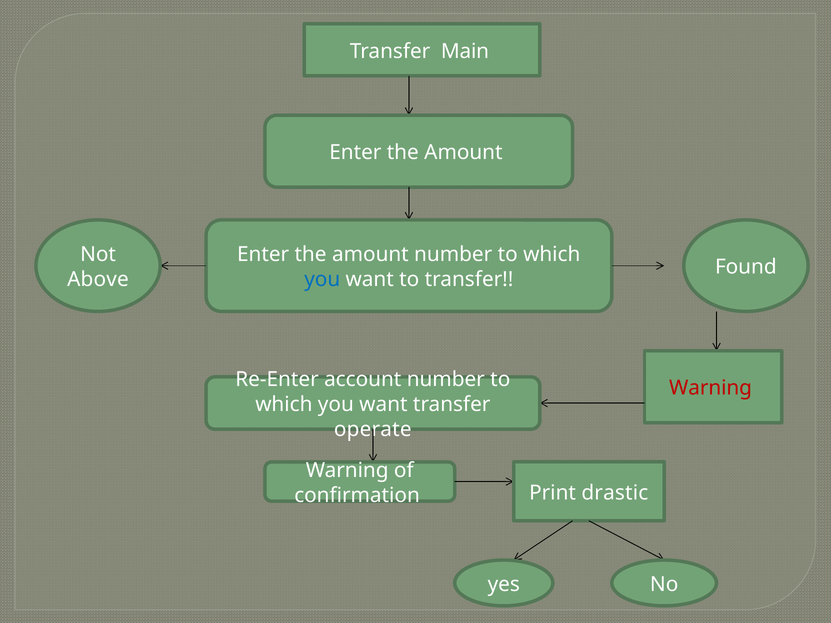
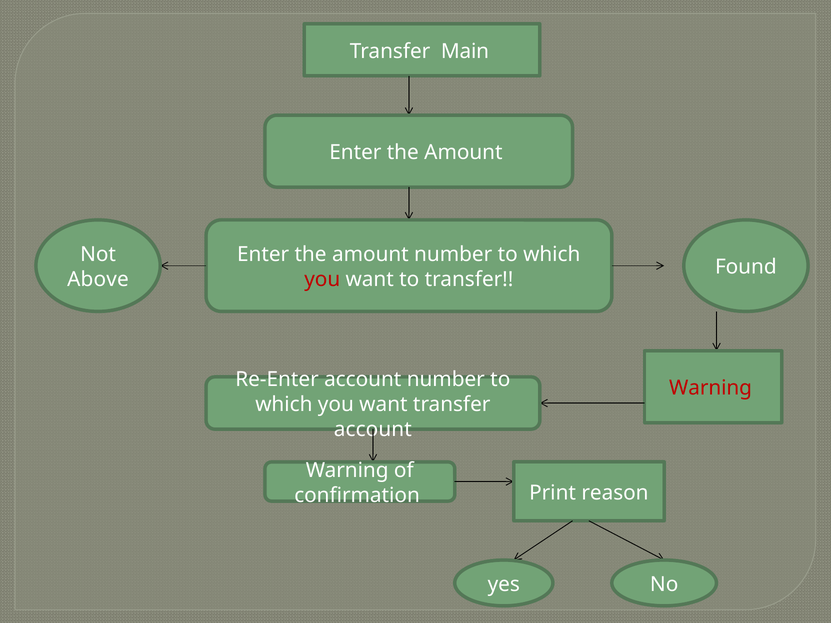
you at (322, 280) colour: blue -> red
operate at (373, 430): operate -> account
drastic: drastic -> reason
